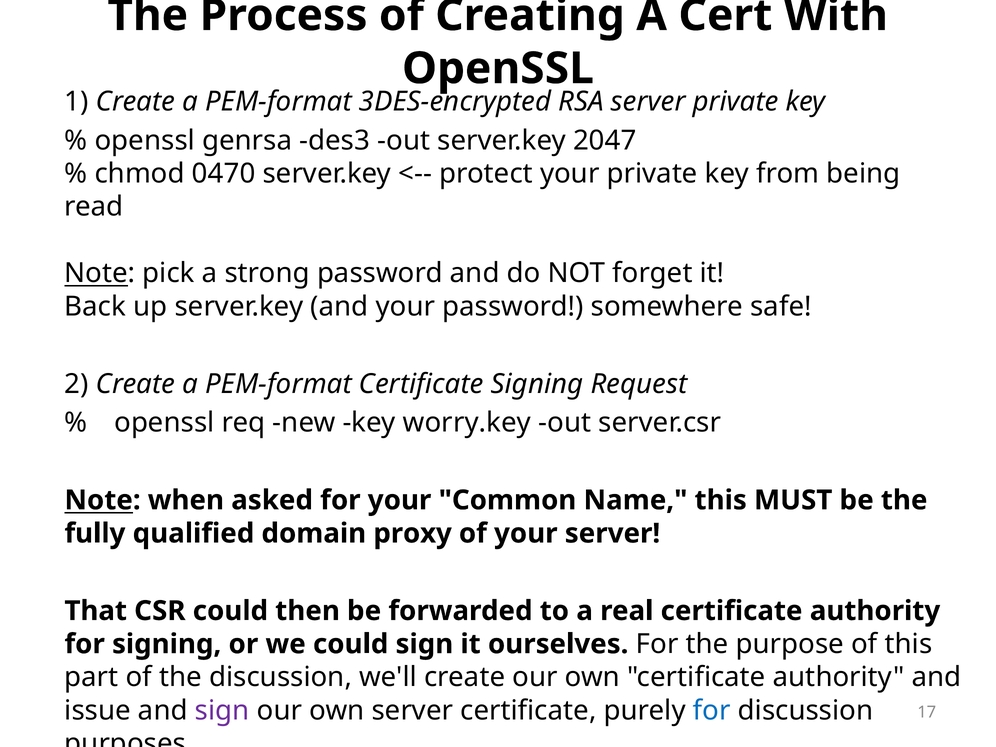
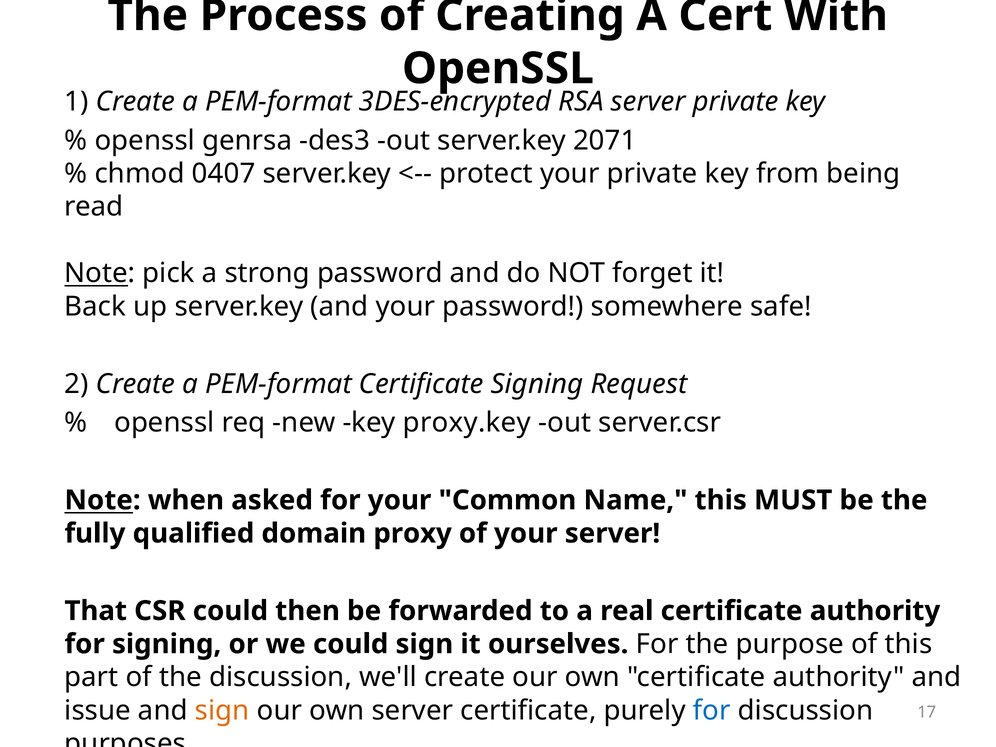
2047: 2047 -> 2071
0470: 0470 -> 0407
worry.key: worry.key -> proxy.key
sign at (222, 711) colour: purple -> orange
